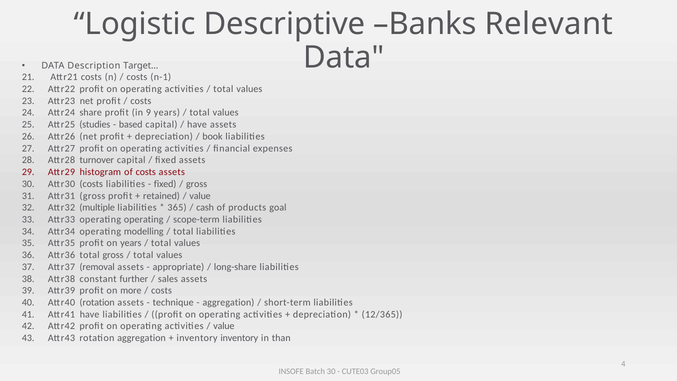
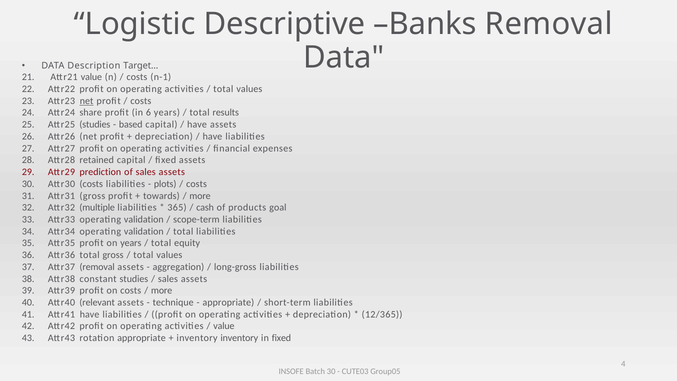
Banks Relevant: Relevant -> Removal
Attr21 costs: costs -> value
net at (87, 101) underline: none -> present
9: 9 -> 6
values at (226, 113): values -> results
book at (213, 136): book -> have
turnover: turnover -> retained
histogram: histogram -> prediction
of costs: costs -> sales
fixed at (165, 184): fixed -> plots
gross at (197, 184): gross -> costs
retained: retained -> towards
value at (200, 196): value -> more
Attr33 operating operating: operating -> validation
Attr34 operating modelling: modelling -> validation
values at (187, 243): values -> equity
appropriate: appropriate -> aggregation
long-share: long-share -> long-gross
constant further: further -> studies
on more: more -> costs
costs at (162, 290): costs -> more
Attr40 rotation: rotation -> relevant
aggregation at (228, 302): aggregation -> appropriate
rotation aggregation: aggregation -> appropriate
in than: than -> fixed
